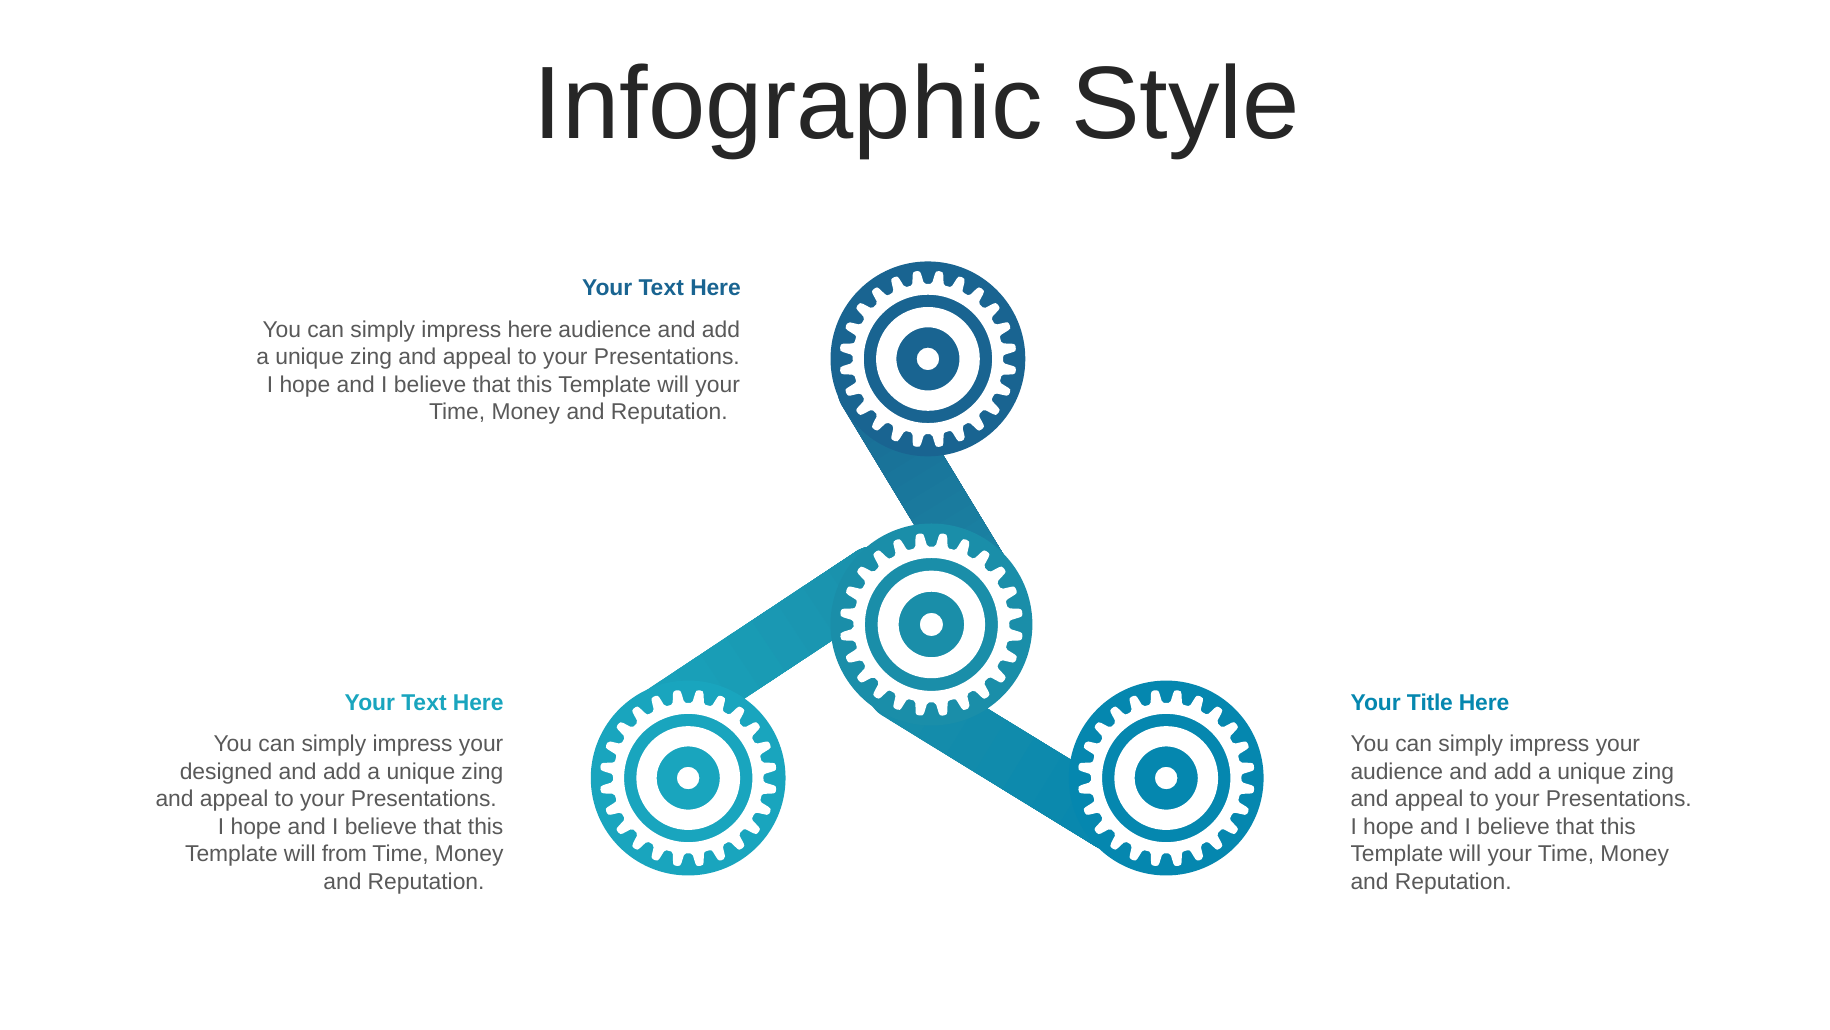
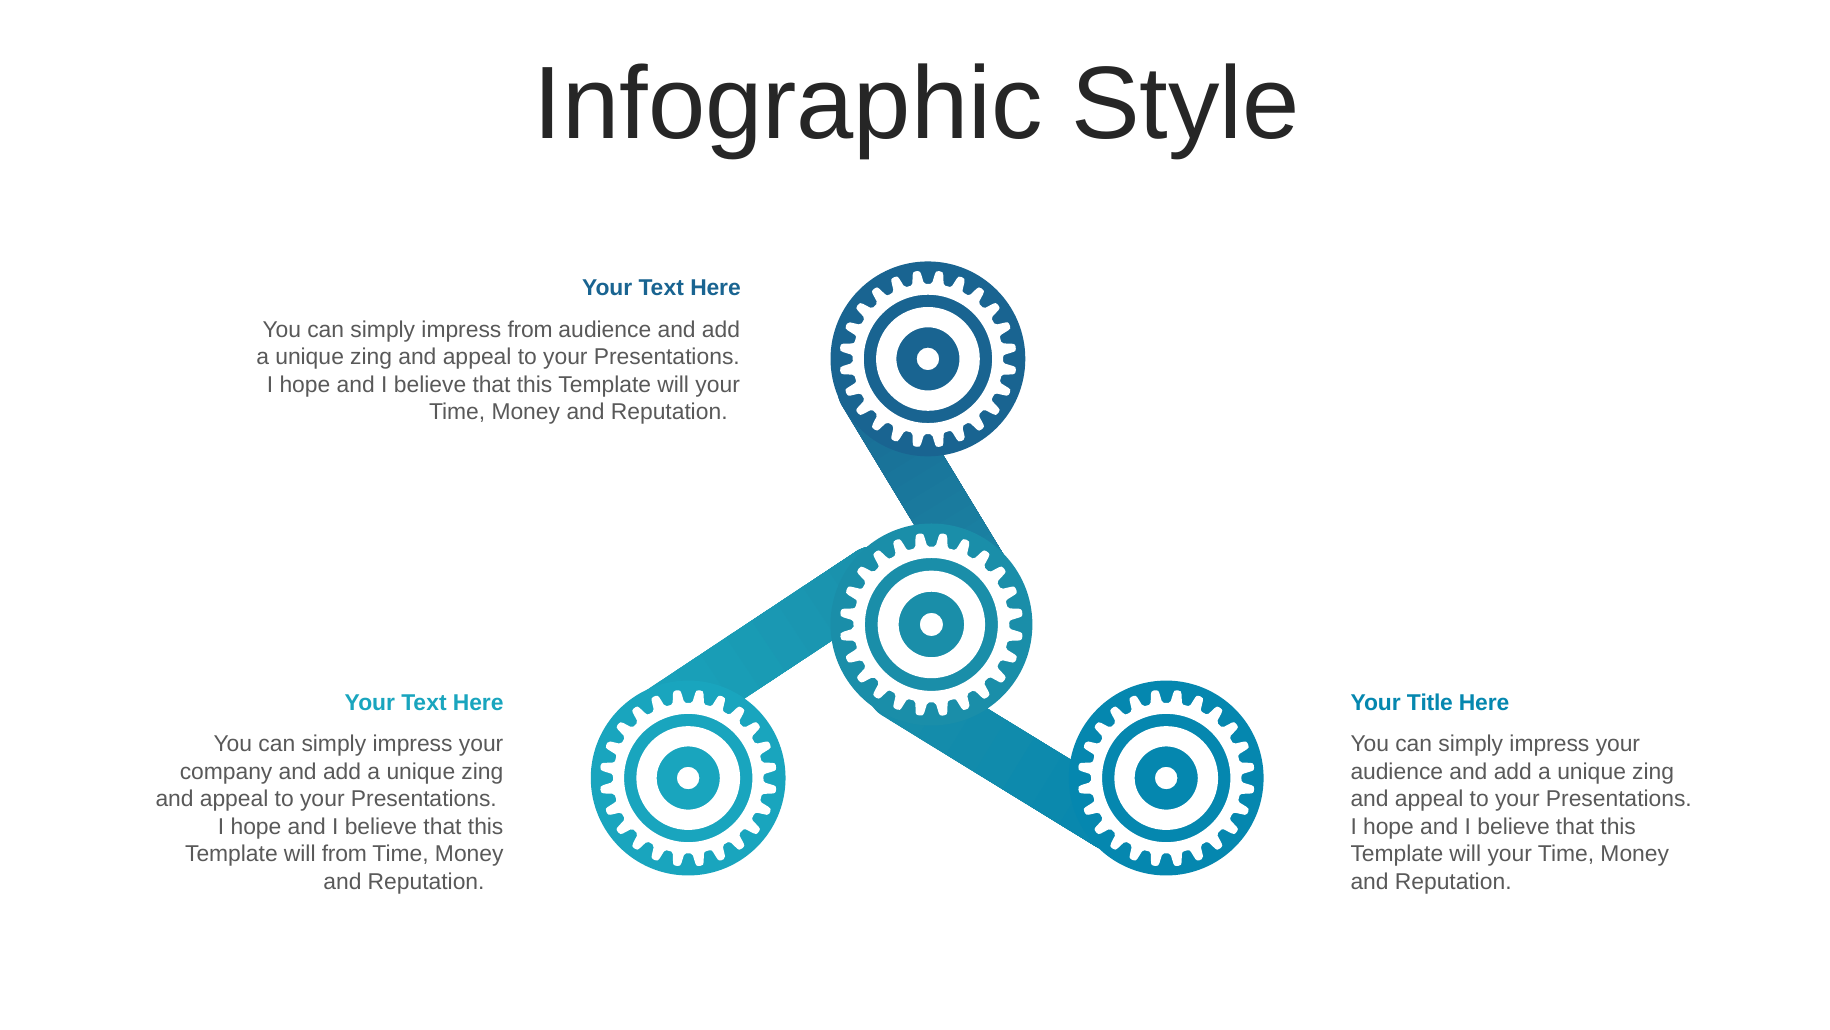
impress here: here -> from
designed: designed -> company
